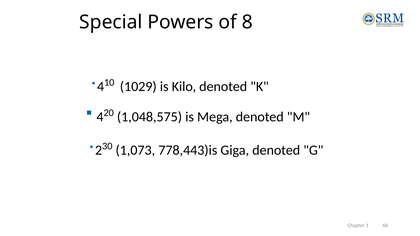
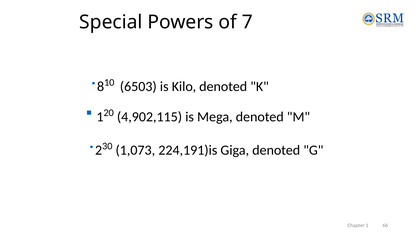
8: 8 -> 7
4 at (101, 87): 4 -> 8
1029: 1029 -> 6503
4 at (100, 117): 4 -> 1
1,048,575: 1,048,575 -> 4,902,115
778,443)is: 778,443)is -> 224,191)is
